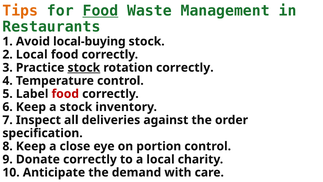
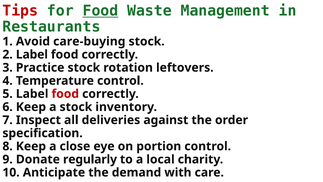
Tips colour: orange -> red
local-buying: local-buying -> care-buying
2 Local: Local -> Label
stock at (84, 68) underline: present -> none
rotation correctly: correctly -> leftovers
Donate correctly: correctly -> regularly
